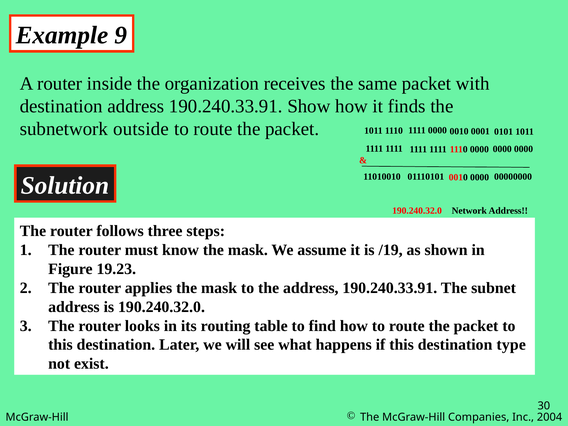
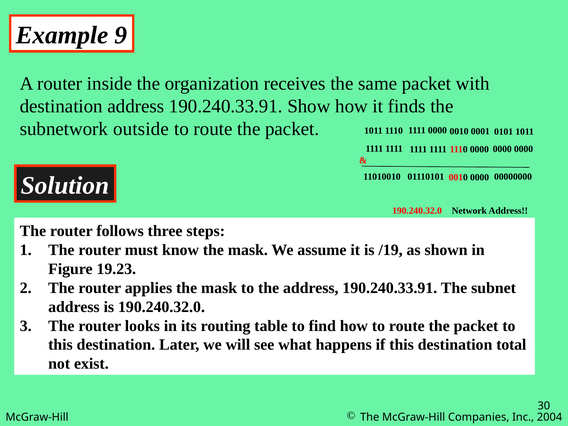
type: type -> total
